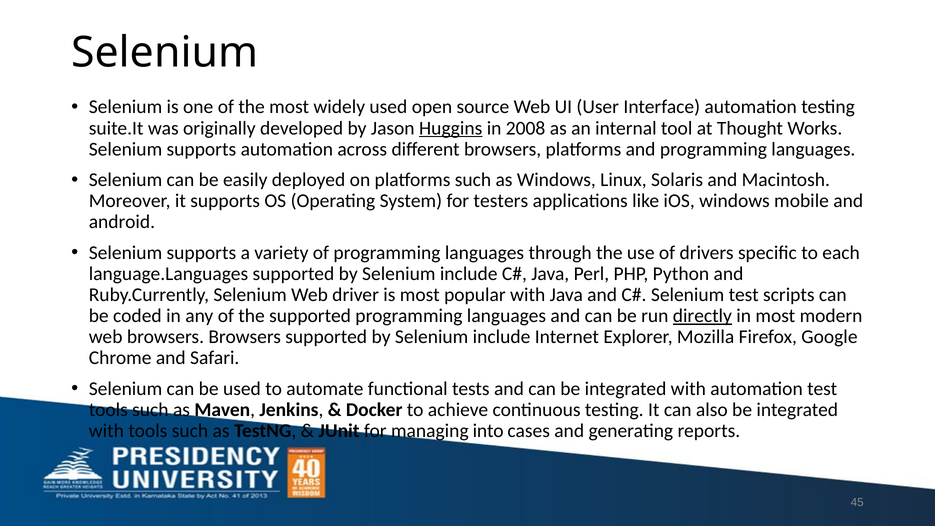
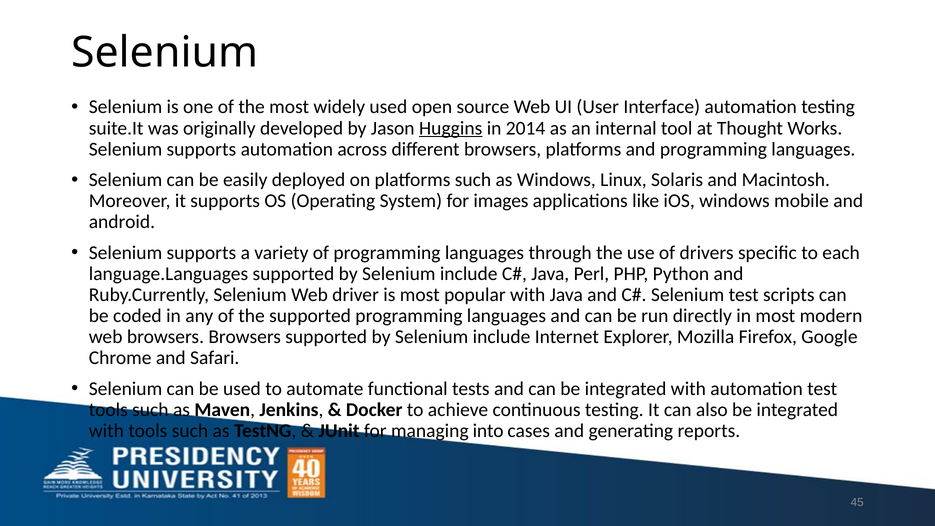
2008: 2008 -> 2014
testers: testers -> images
directly underline: present -> none
